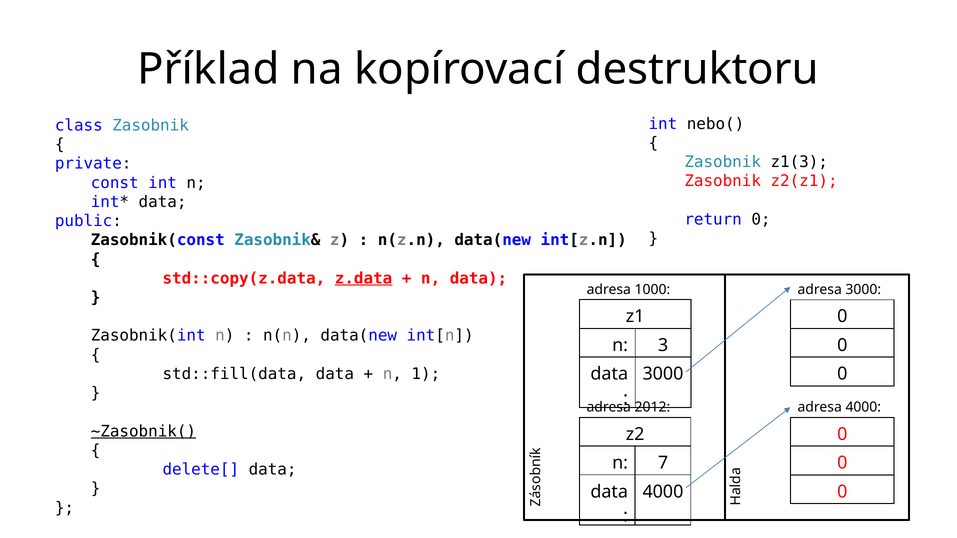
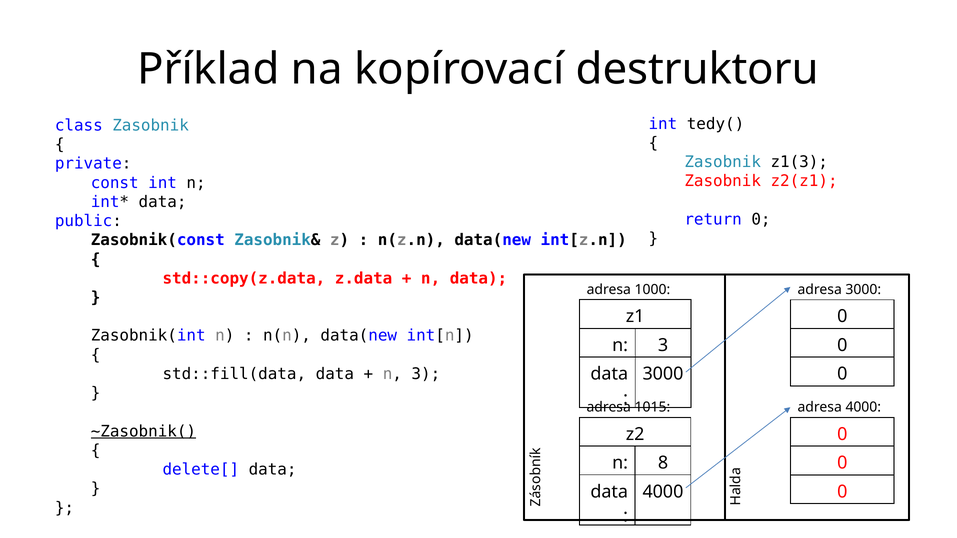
nebo(: nebo( -> tedy(
z.data underline: present -> none
1 at (426, 374): 1 -> 3
2012: 2012 -> 1015
7: 7 -> 8
